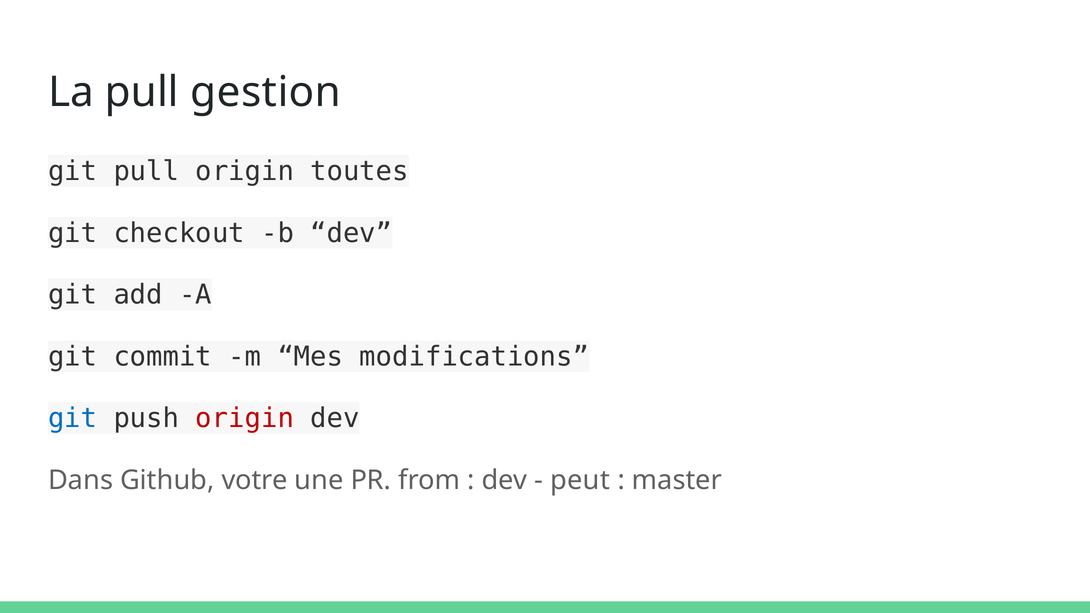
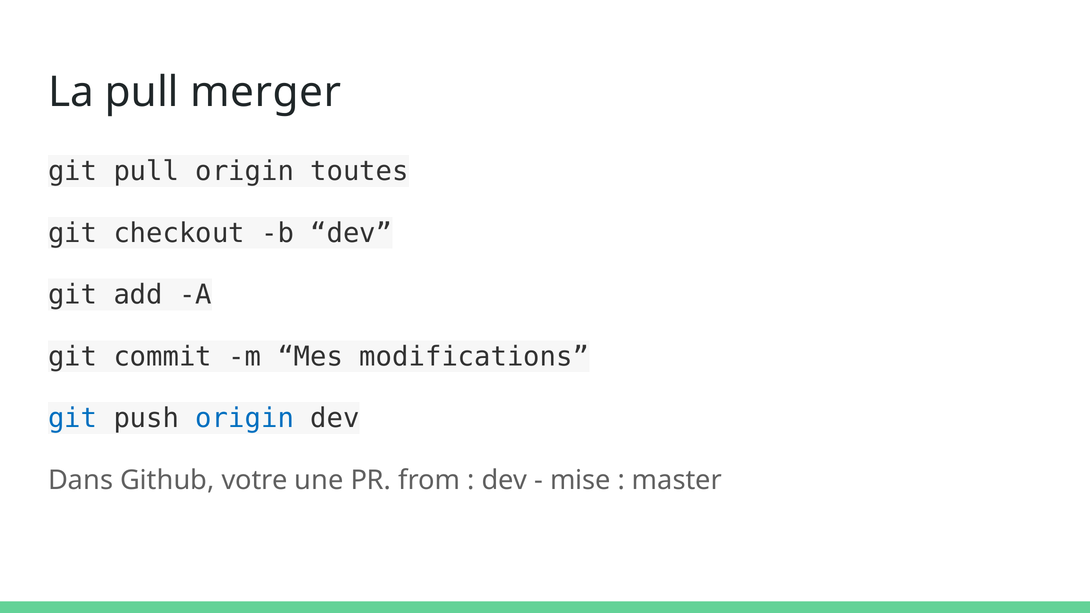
gestion: gestion -> merger
origin at (245, 419) colour: red -> blue
peut: peut -> mise
